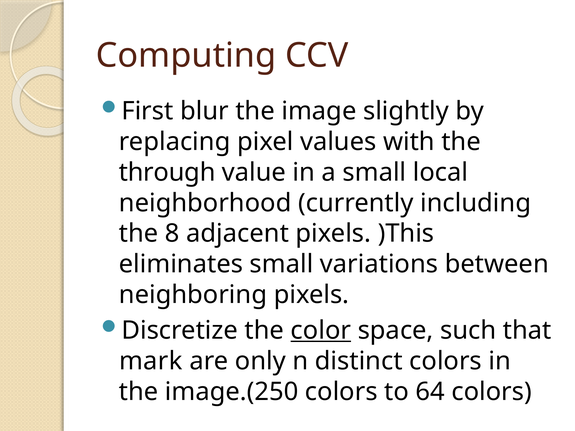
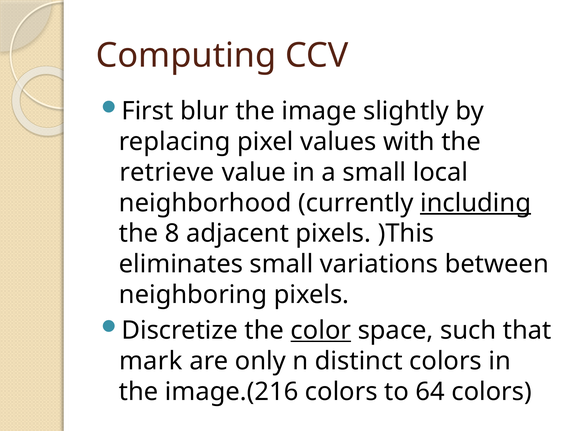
through: through -> retrieve
including underline: none -> present
image.(250: image.(250 -> image.(216
